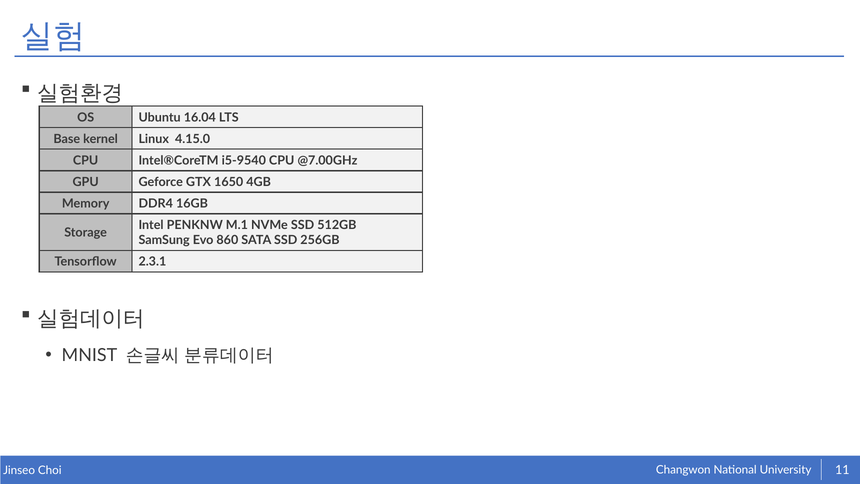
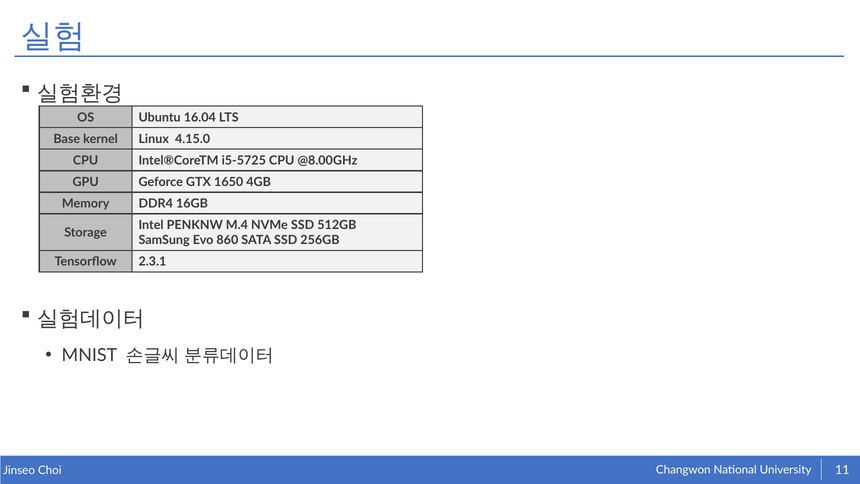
i5-9540: i5-9540 -> i5-5725
@7.00GHz: @7.00GHz -> @8.00GHz
M.1: M.1 -> M.4
